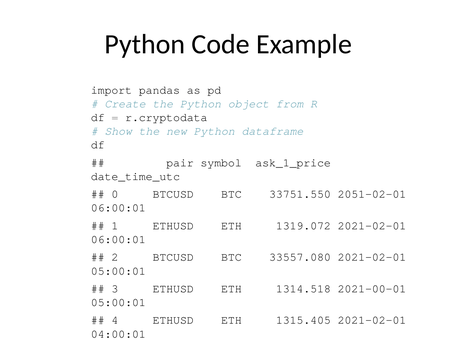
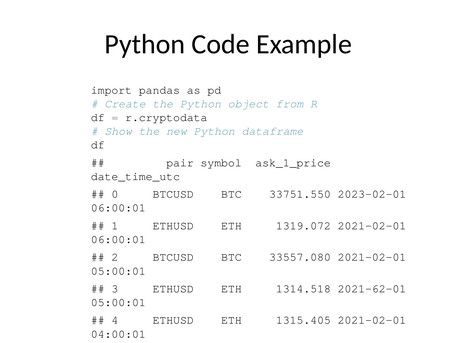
2051-02-01: 2051-02-01 -> 2023-02-01
2021-00-01: 2021-00-01 -> 2021-62-01
